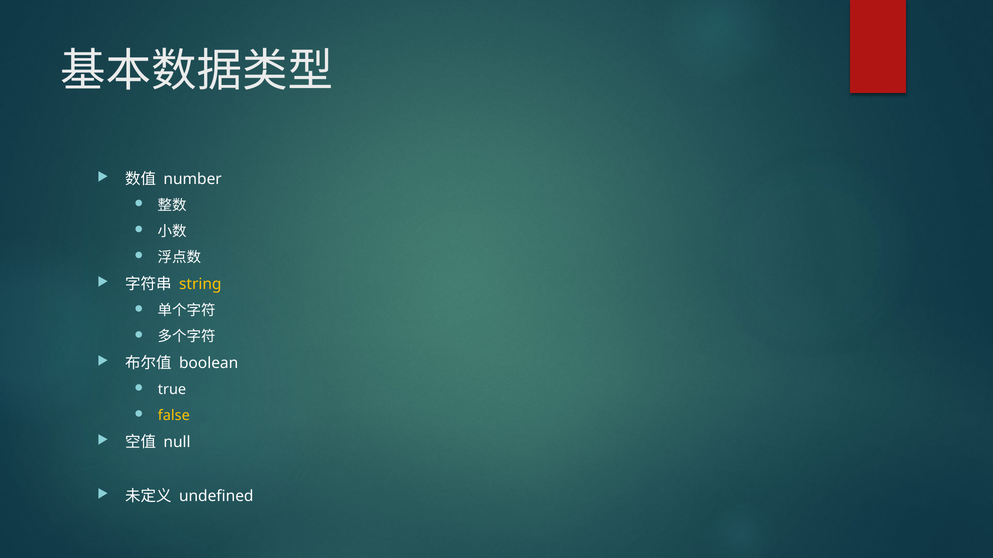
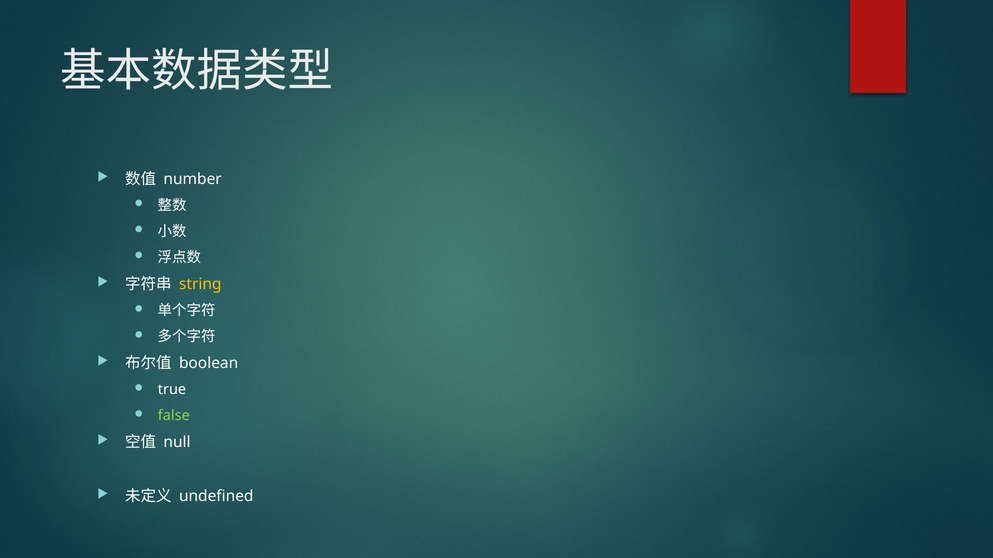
false colour: yellow -> light green
